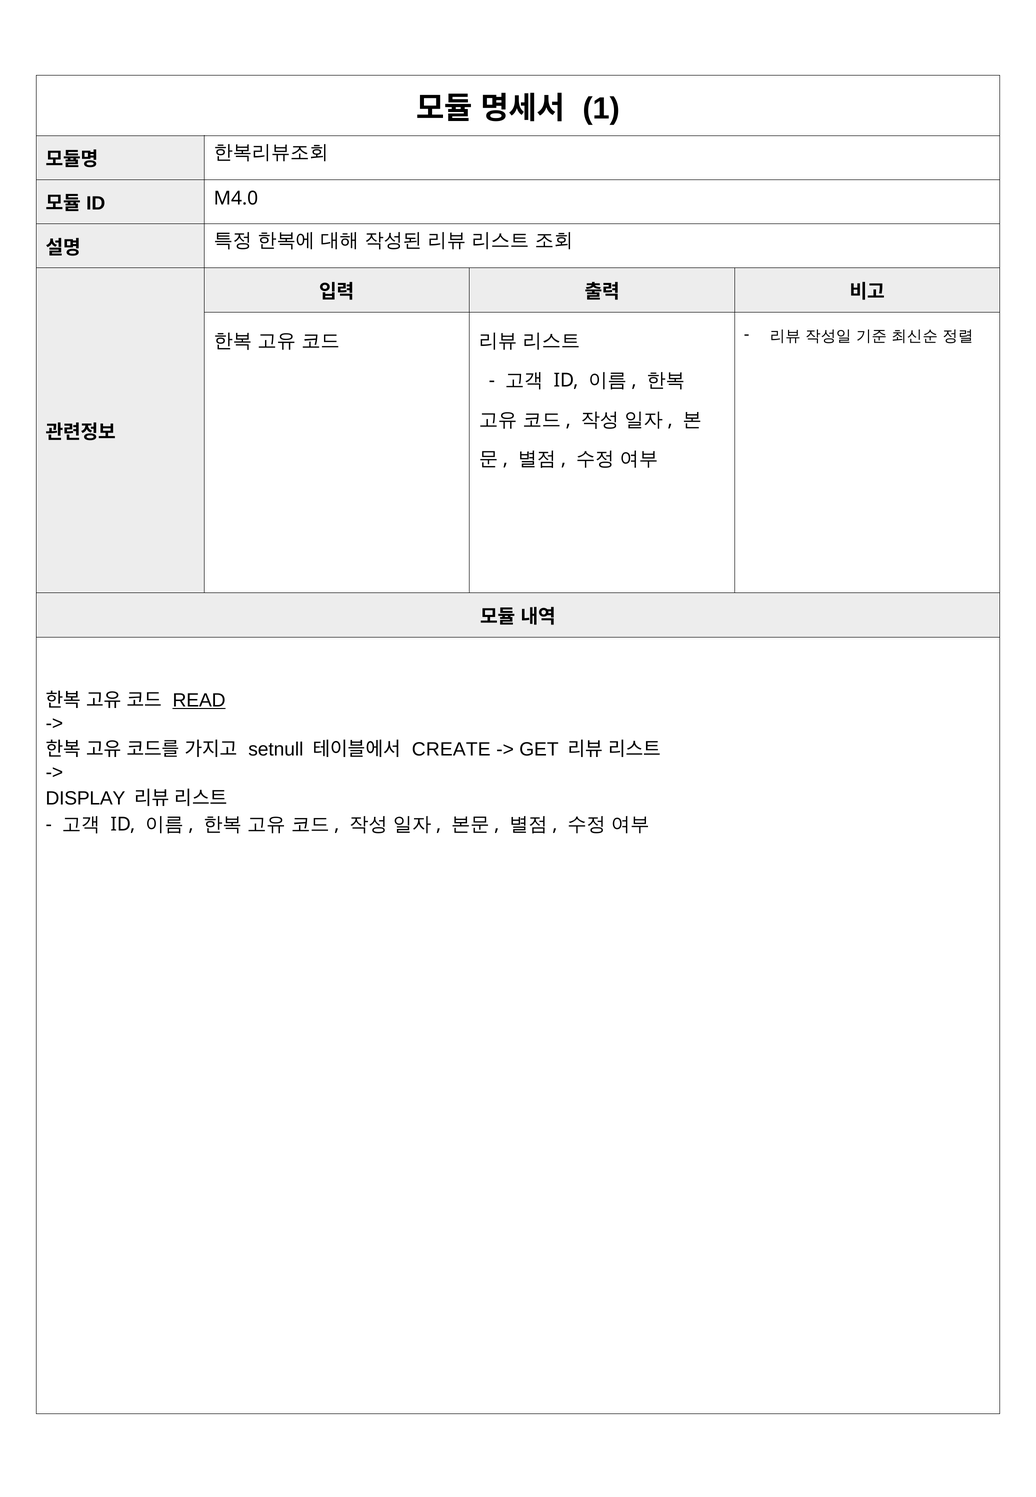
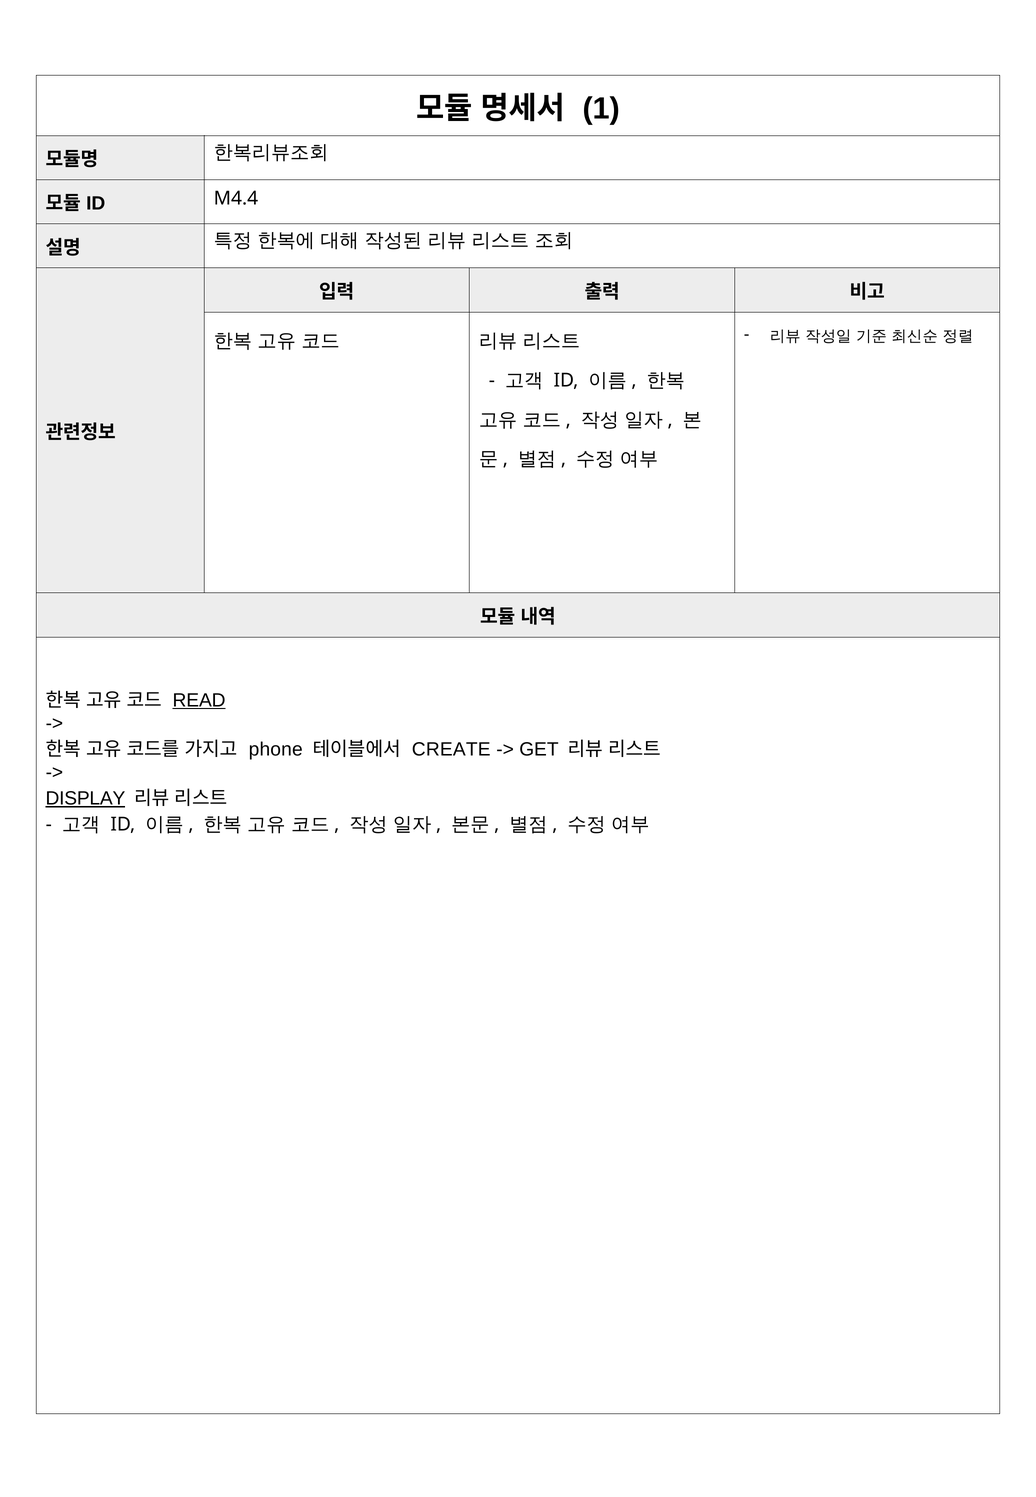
M4.0: M4.0 -> M4.4
setnull: setnull -> phone
DISPLAY underline: none -> present
